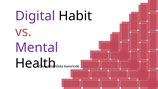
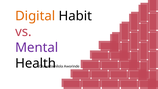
Digital colour: purple -> orange
